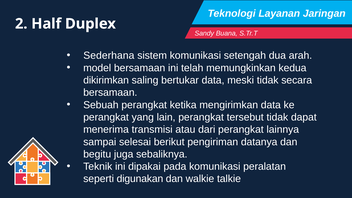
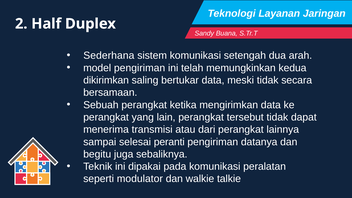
model bersamaan: bersamaan -> pengiriman
berikut: berikut -> peranti
digunakan: digunakan -> modulator
